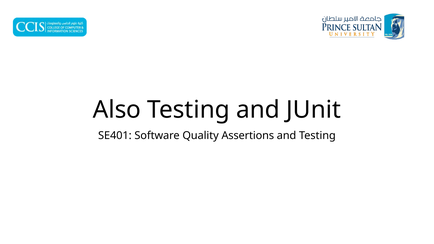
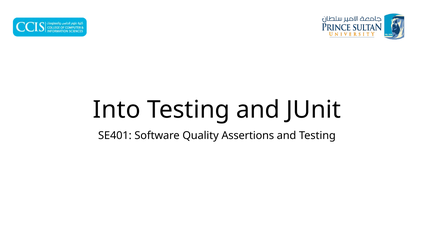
Also: Also -> Into
